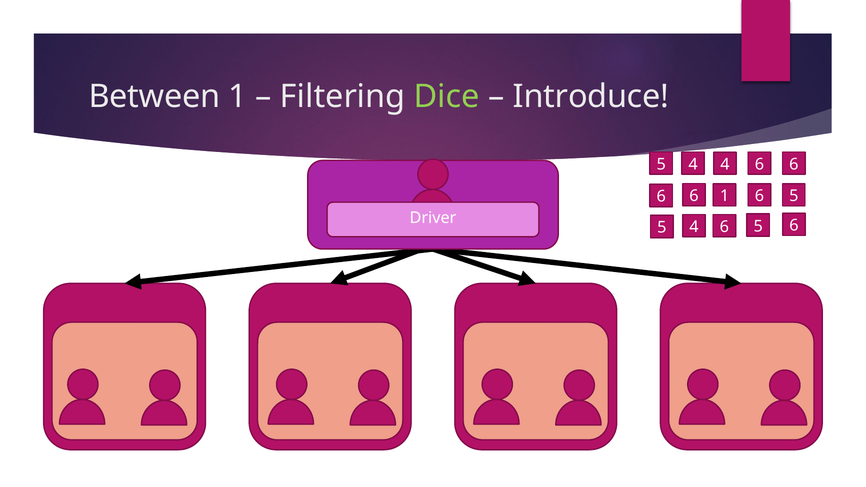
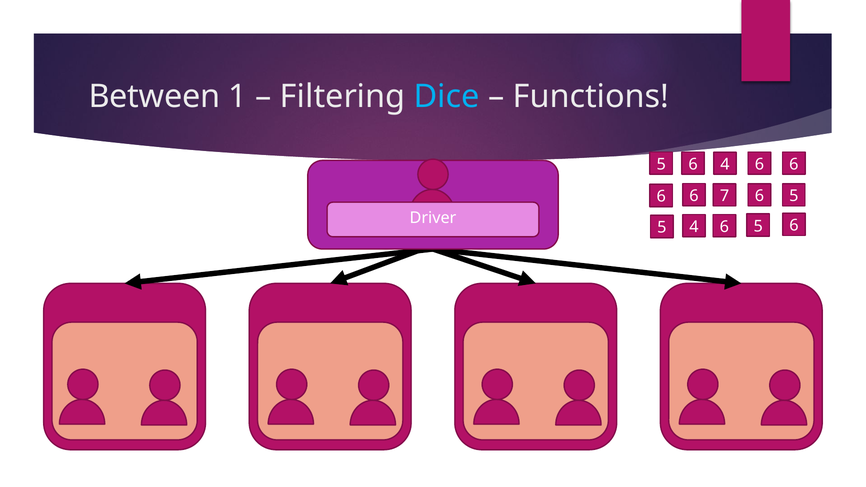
Dice colour: light green -> light blue
Introduce: Introduce -> Functions
4 at (693, 164): 4 -> 6
6 1: 1 -> 7
